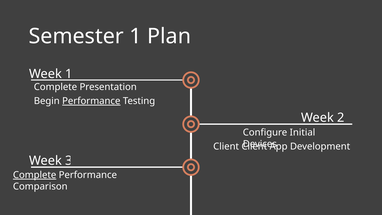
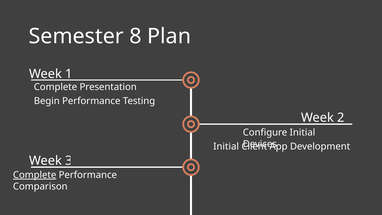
Semester 1: 1 -> 8
Performance at (91, 101) underline: present -> none
Client at (226, 146): Client -> Initial
